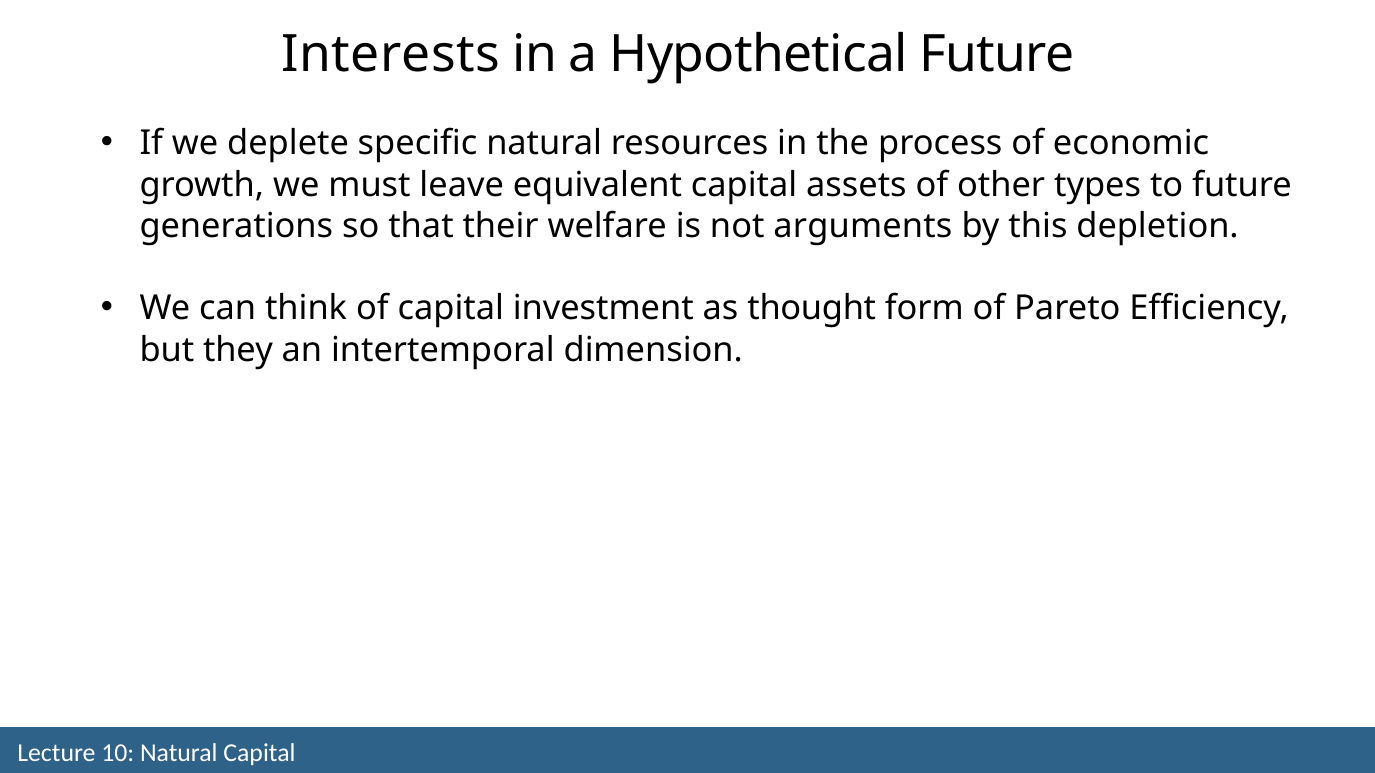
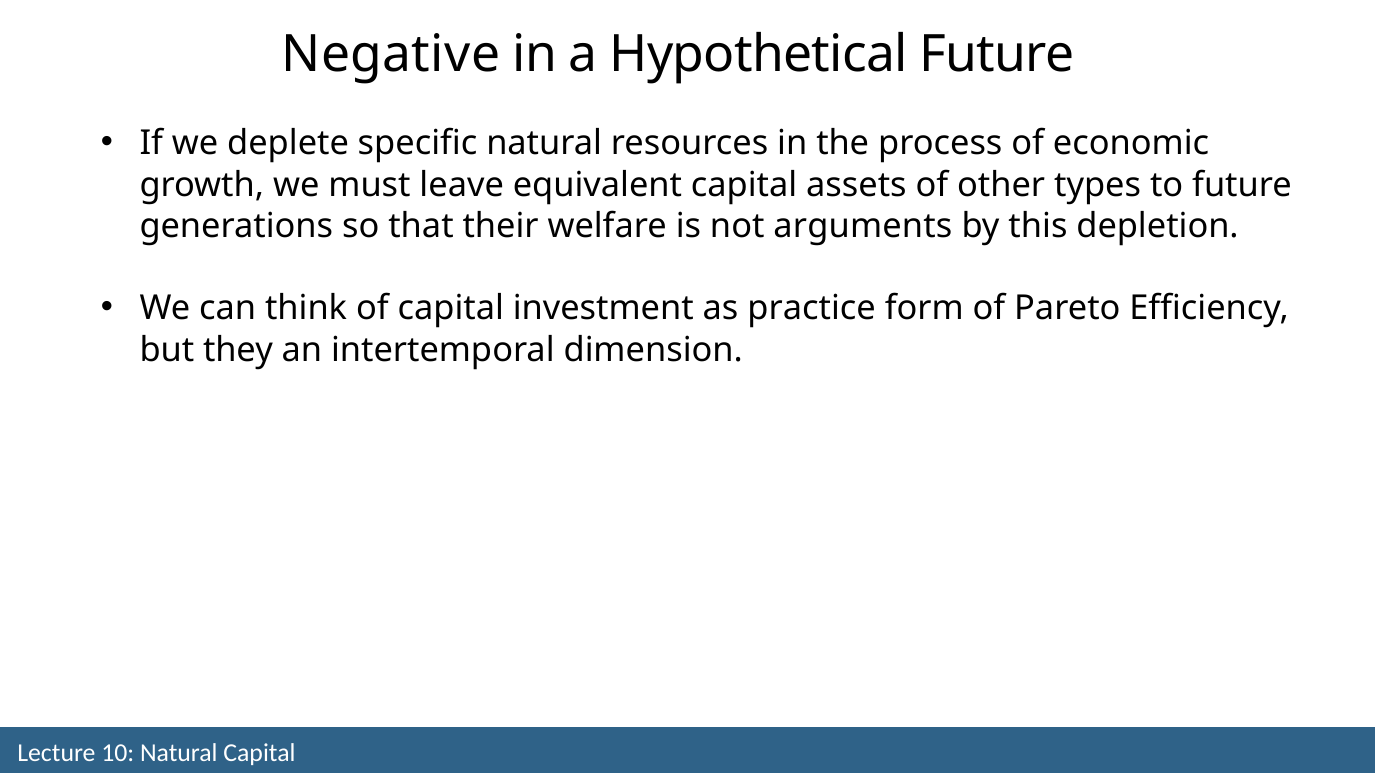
Interests: Interests -> Negative
thought: thought -> practice
